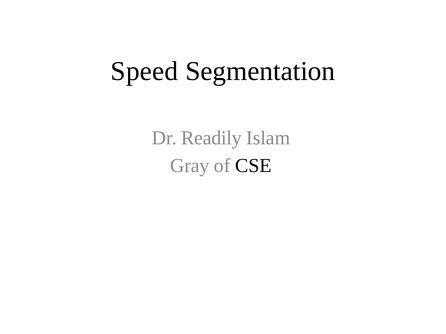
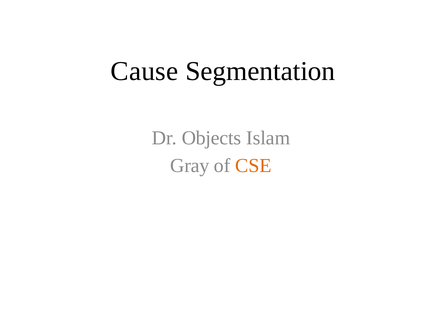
Speed: Speed -> Cause
Readily: Readily -> Objects
CSE colour: black -> orange
